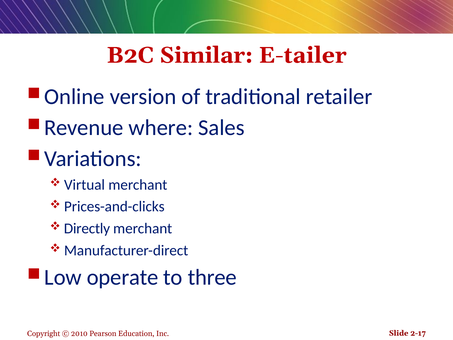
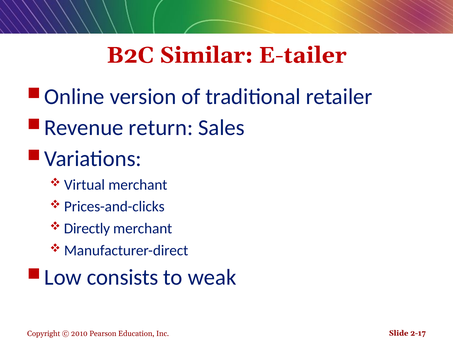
where: where -> return
operate: operate -> consists
three: three -> weak
